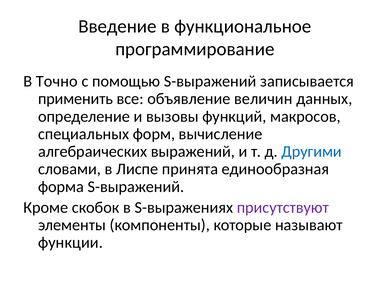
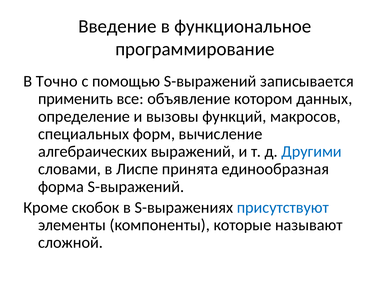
величин: величин -> котором
присутствуют colour: purple -> blue
функции: функции -> сложной
